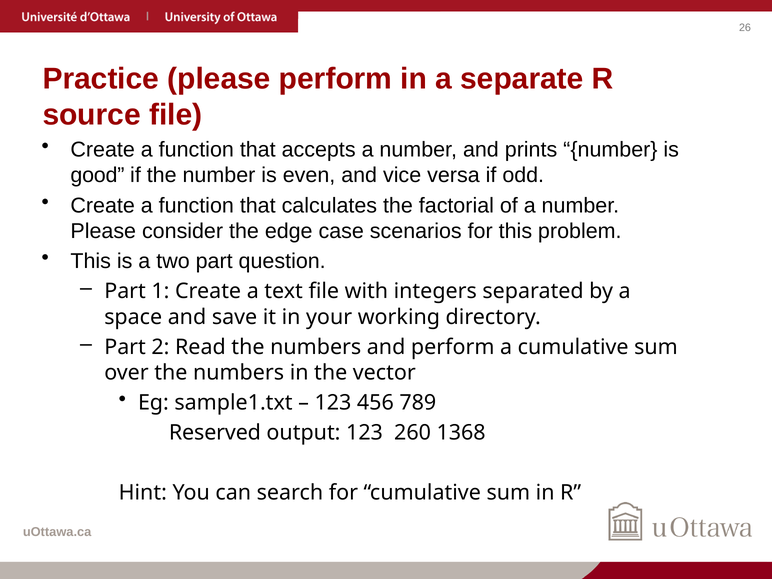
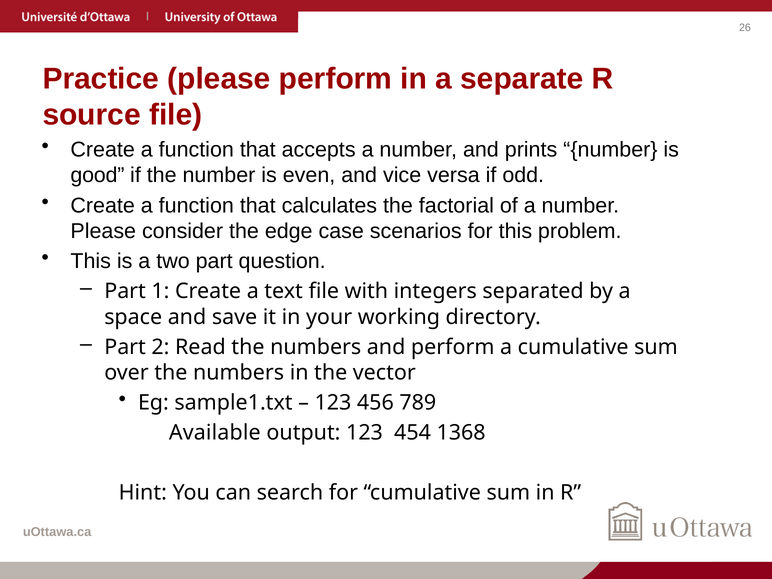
Reserved: Reserved -> Available
260: 260 -> 454
